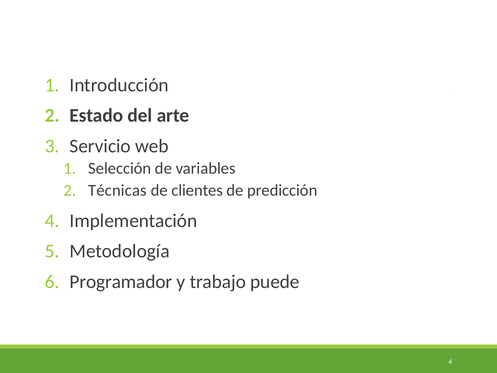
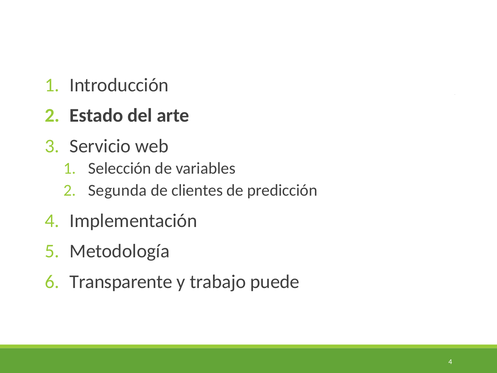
Técnicas: Técnicas -> Segunda
Programador: Programador -> Transparente
